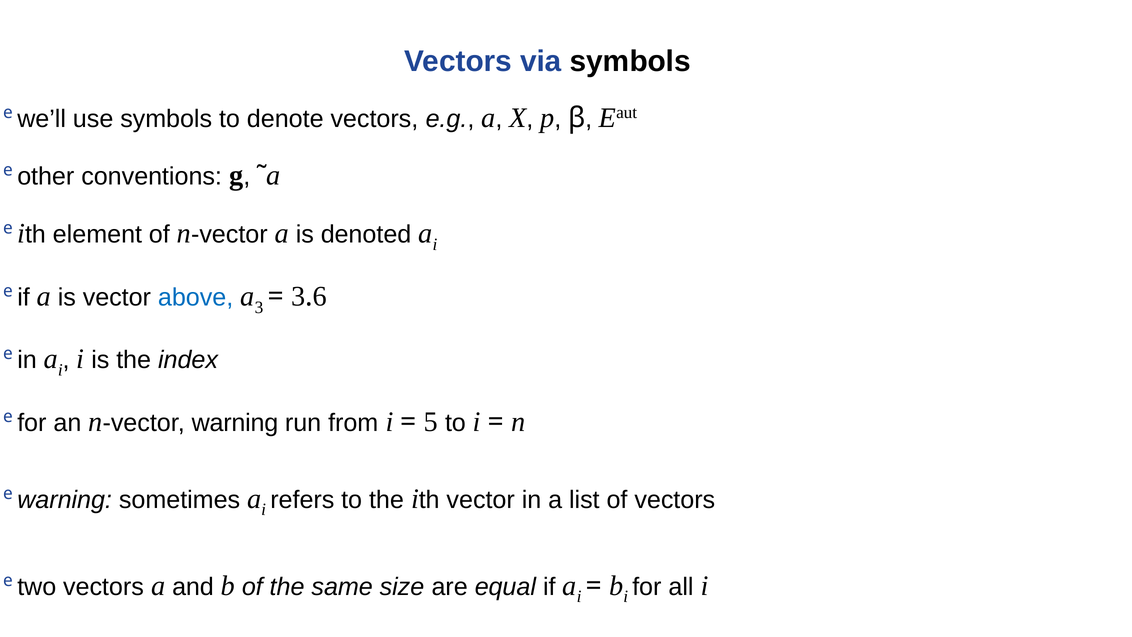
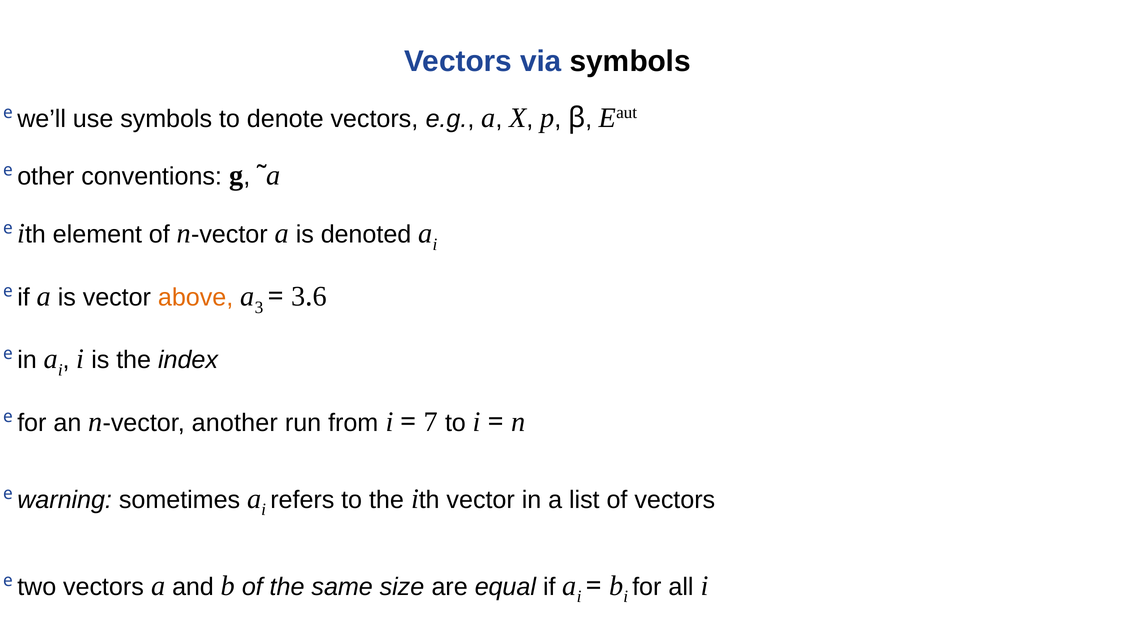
above colour: blue -> orange
n-vector warning: warning -> another
5: 5 -> 7
